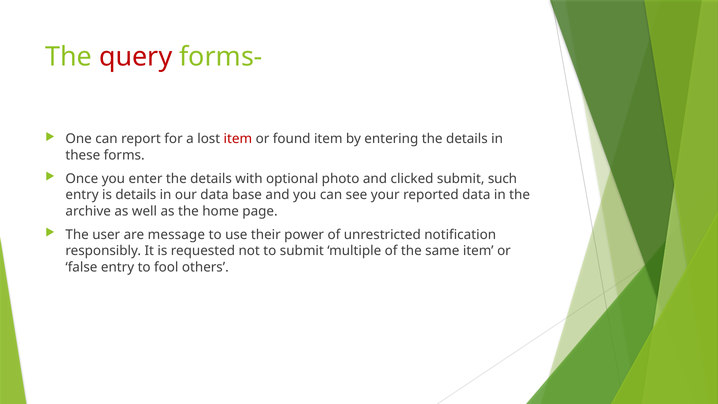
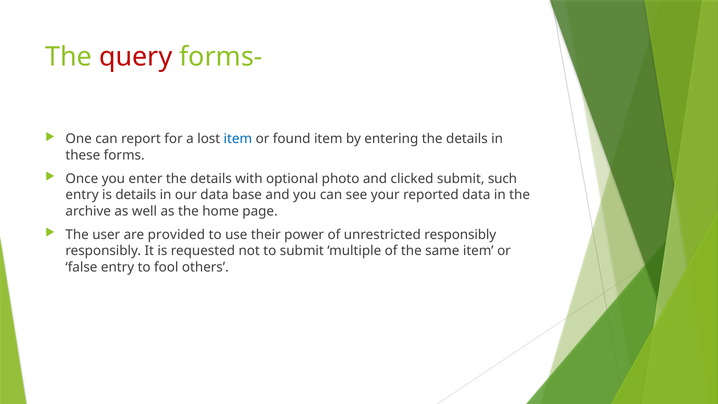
item at (238, 139) colour: red -> blue
message: message -> provided
unrestricted notification: notification -> responsibly
